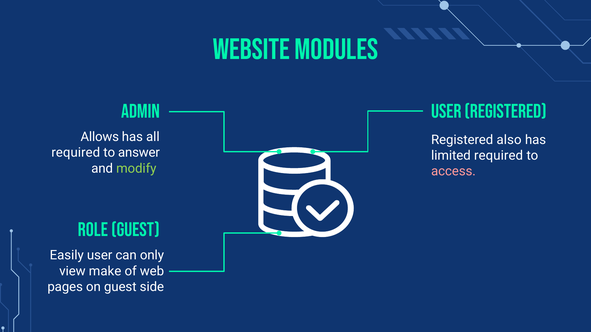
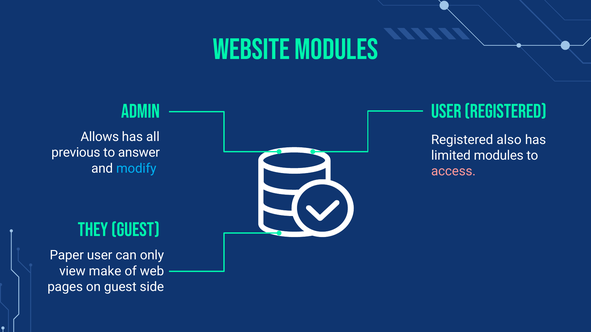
required at (76, 153): required -> previous
limited required: required -> modules
modify colour: light green -> light blue
role: role -> they
Easily: Easily -> Paper
